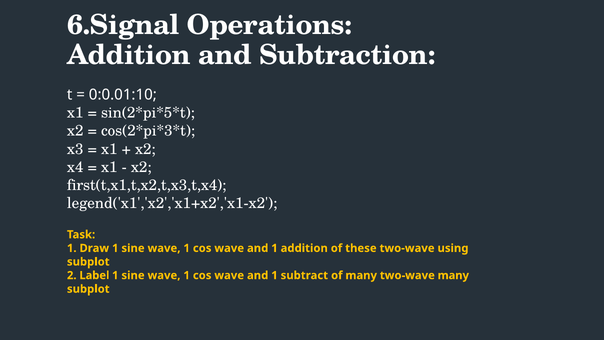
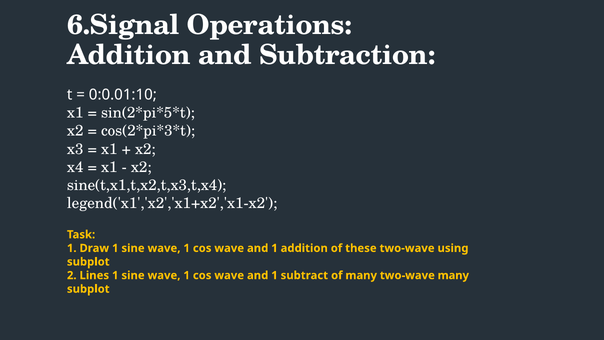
first(t,x1,t,x2,t,x3,t,x4: first(t,x1,t,x2,t,x3,t,x4 -> sine(t,x1,t,x2,t,x3,t,x4
Label: Label -> Lines
